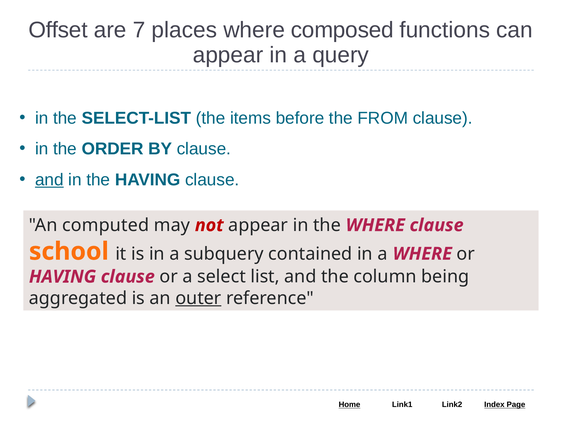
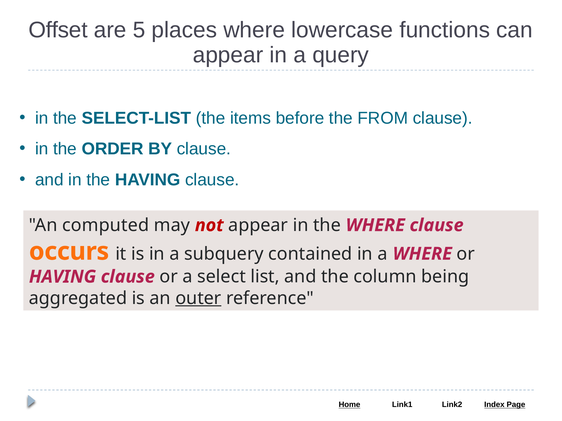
7: 7 -> 5
composed: composed -> lowercase
and at (49, 180) underline: present -> none
school: school -> occurs
